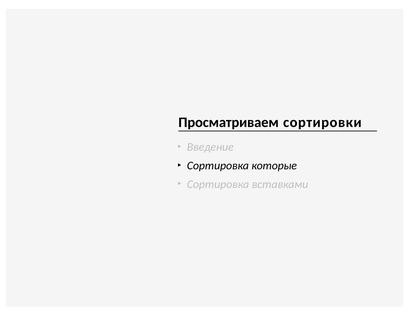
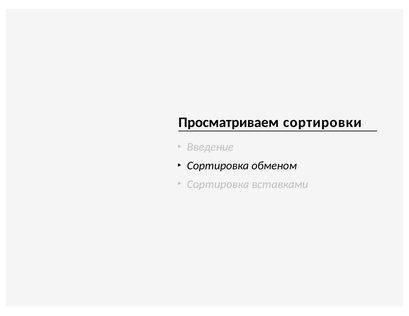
которые: которые -> обменом
